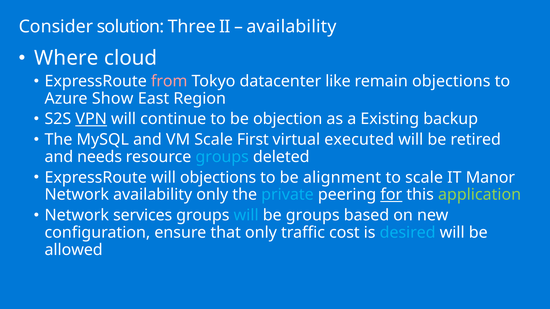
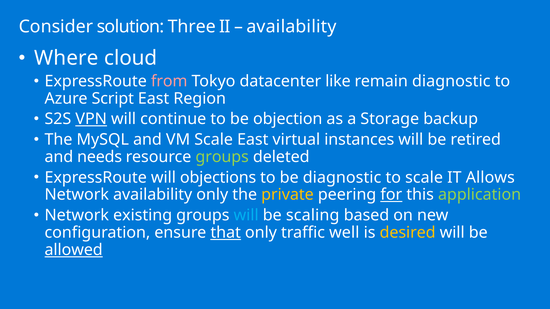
remain objections: objections -> diagnostic
Show: Show -> Script
Existing: Existing -> Storage
Scale First: First -> East
executed: executed -> instances
groups at (222, 157) colour: light blue -> light green
be alignment: alignment -> diagnostic
Manor: Manor -> Allows
private colour: light blue -> yellow
services: services -> existing
be groups: groups -> scaling
that underline: none -> present
cost: cost -> well
desired colour: light blue -> yellow
allowed underline: none -> present
